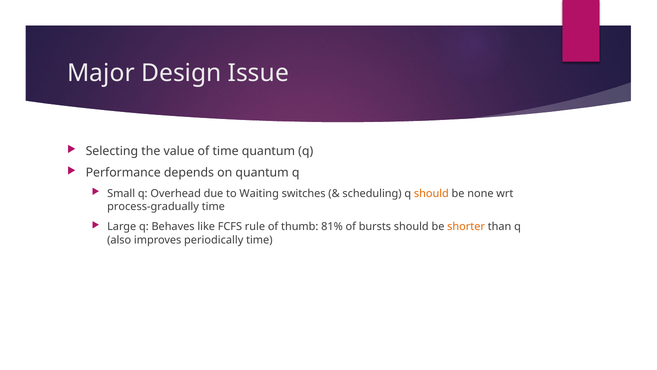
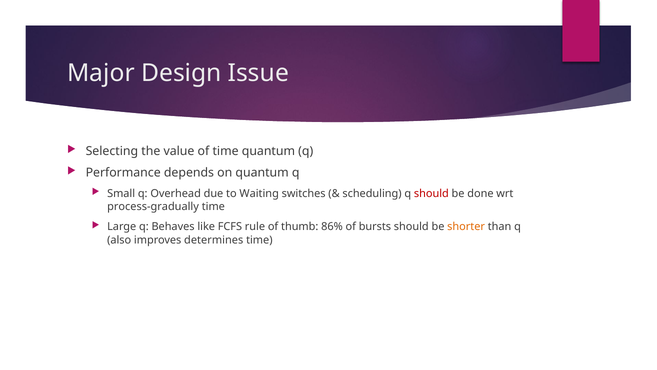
should at (431, 193) colour: orange -> red
none: none -> done
81%: 81% -> 86%
periodically: periodically -> determines
